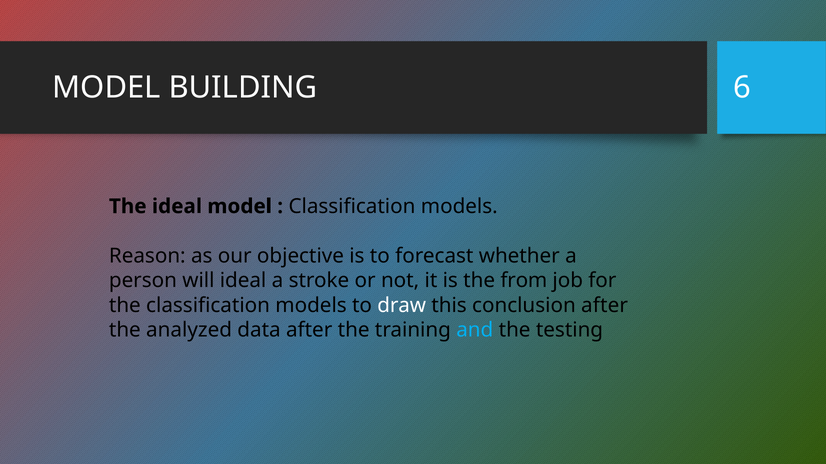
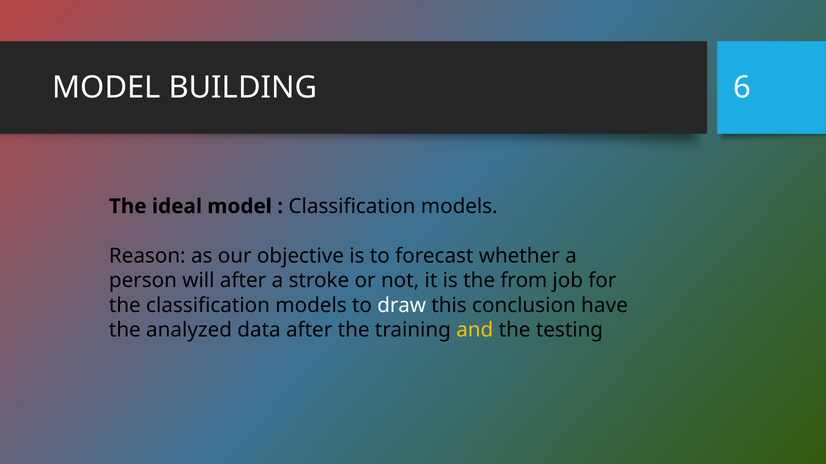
will ideal: ideal -> after
conclusion after: after -> have
and colour: light blue -> yellow
